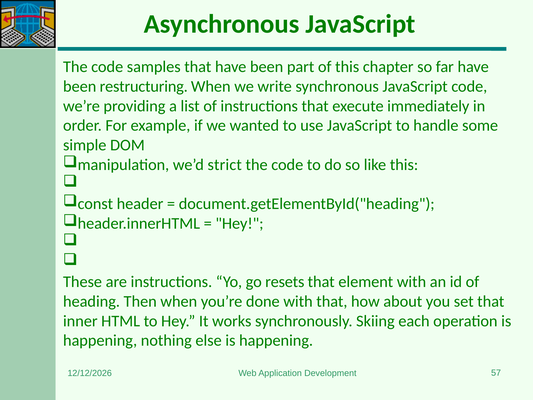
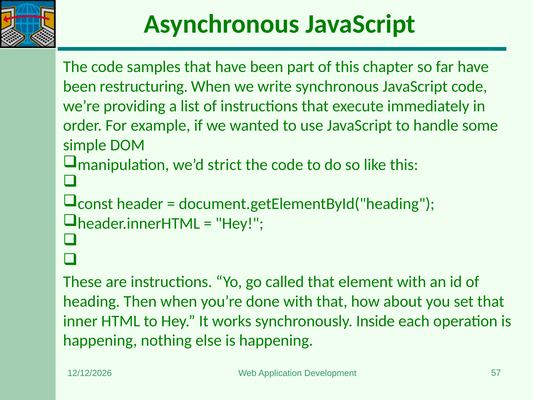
resets: resets -> called
Skiing: Skiing -> Inside
